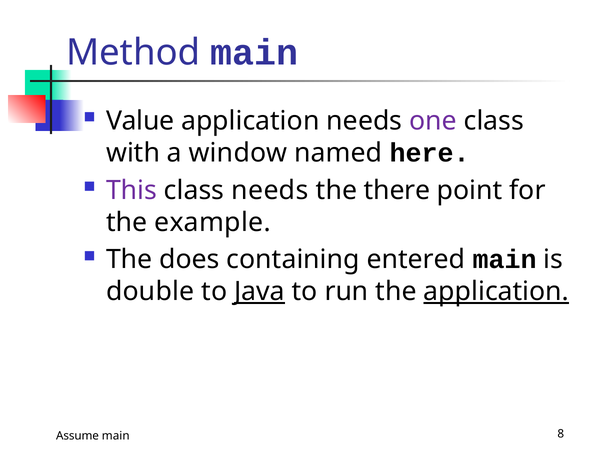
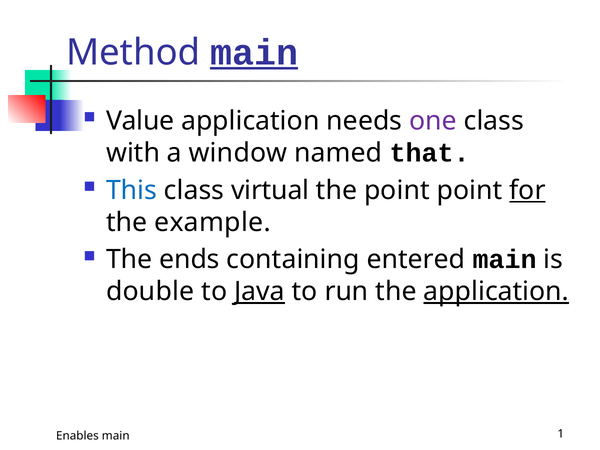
main at (254, 53) underline: none -> present
here: here -> that
This colour: purple -> blue
class needs: needs -> virtual
the there: there -> point
for underline: none -> present
does: does -> ends
Assume: Assume -> Enables
8: 8 -> 1
